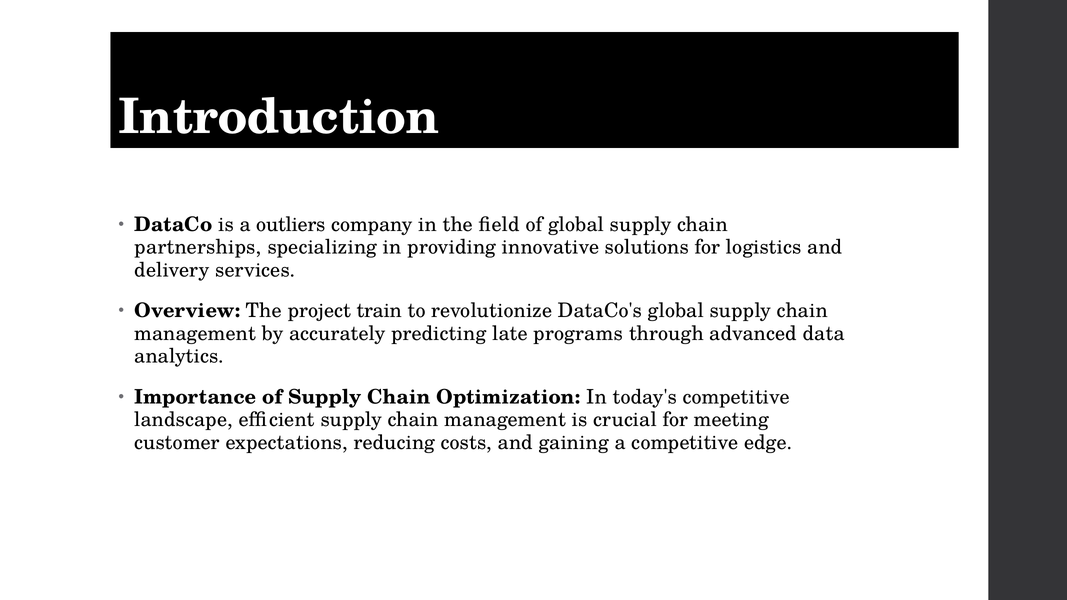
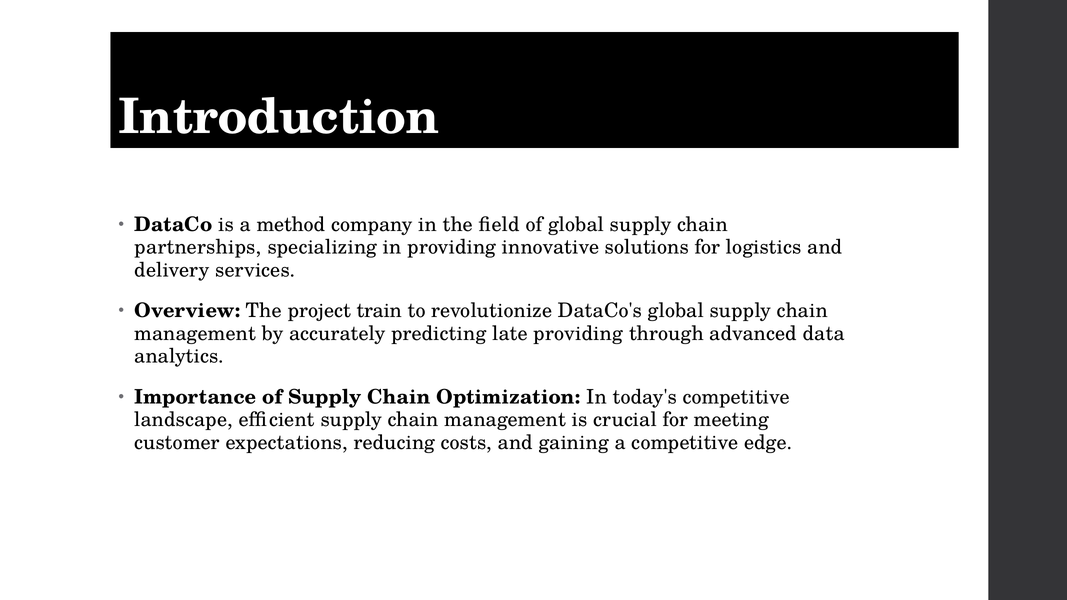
outliers: outliers -> method
late programs: programs -> providing
